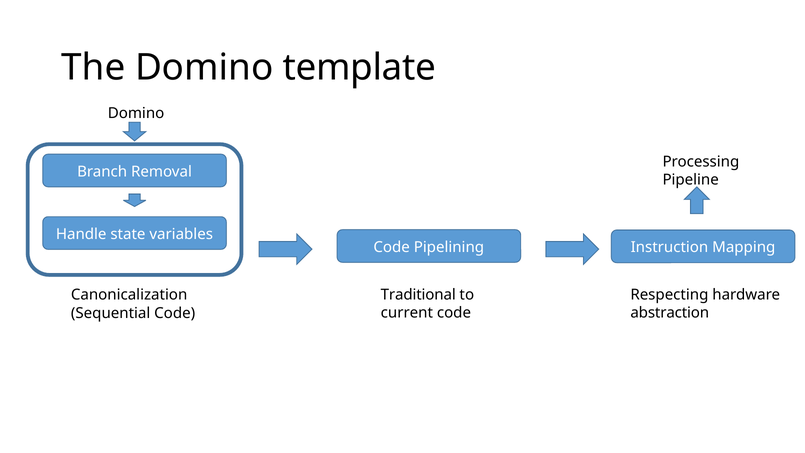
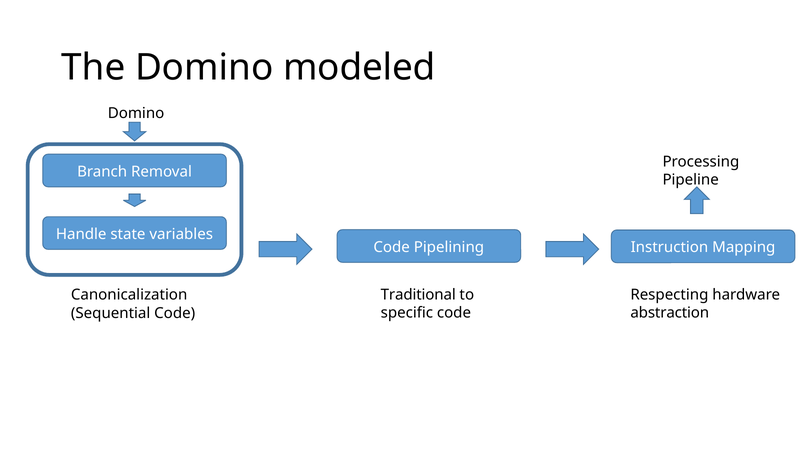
template: template -> modeled
current: current -> specific
